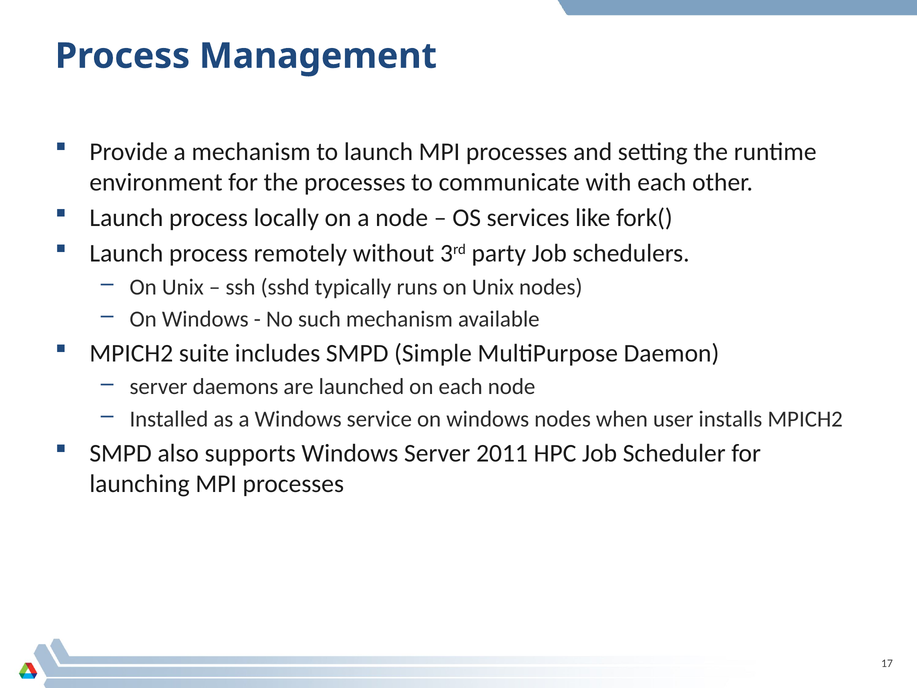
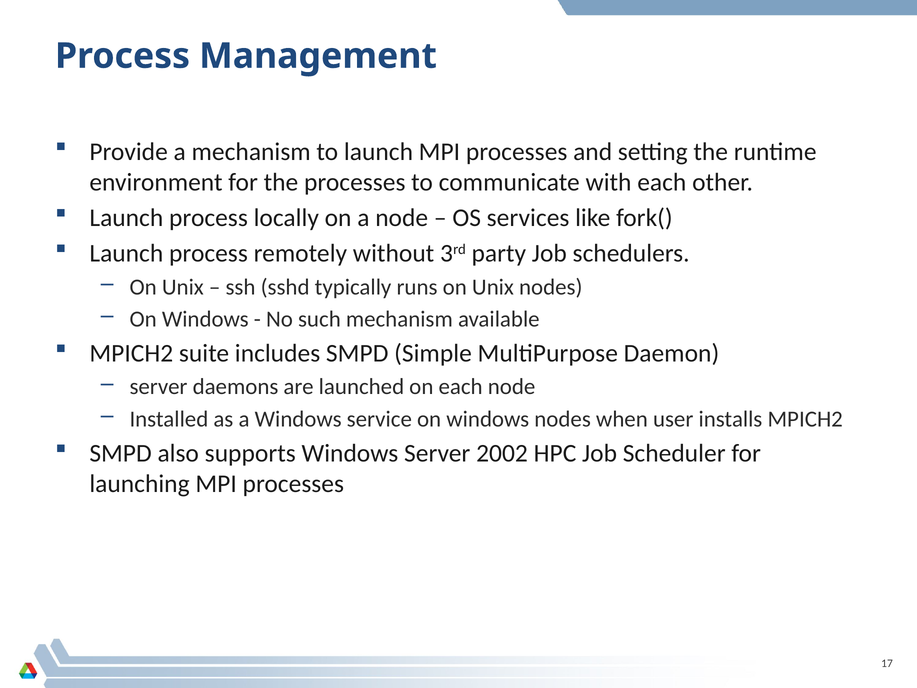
2011: 2011 -> 2002
